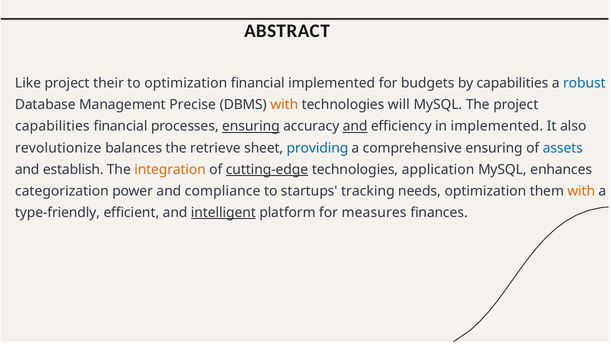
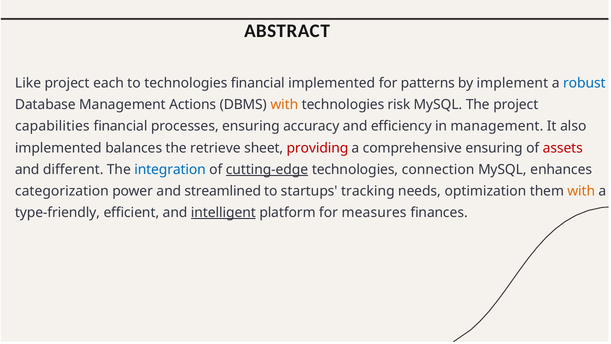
their: their -> each
to optimization: optimization -> technologies
budgets: budgets -> patterns
by capabilities: capabilities -> implement
Precise: Precise -> Actions
will: will -> risk
ensuring at (251, 126) underline: present -> none
and at (355, 126) underline: present -> none
in implemented: implemented -> management
revolutionize at (58, 148): revolutionize -> implemented
providing colour: blue -> red
assets colour: blue -> red
establish: establish -> different
integration colour: orange -> blue
application: application -> connection
compliance: compliance -> streamlined
